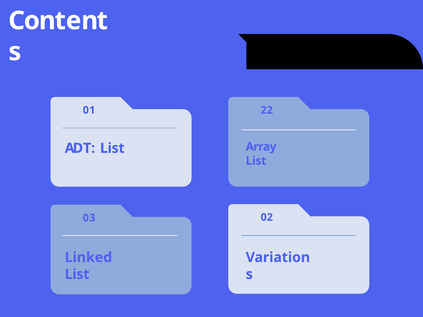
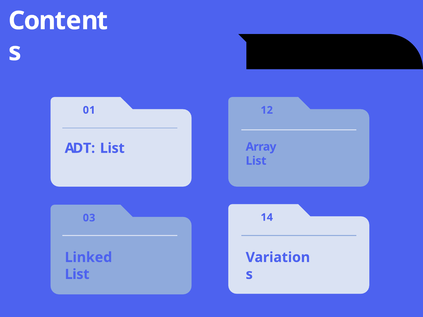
22: 22 -> 12
02: 02 -> 14
